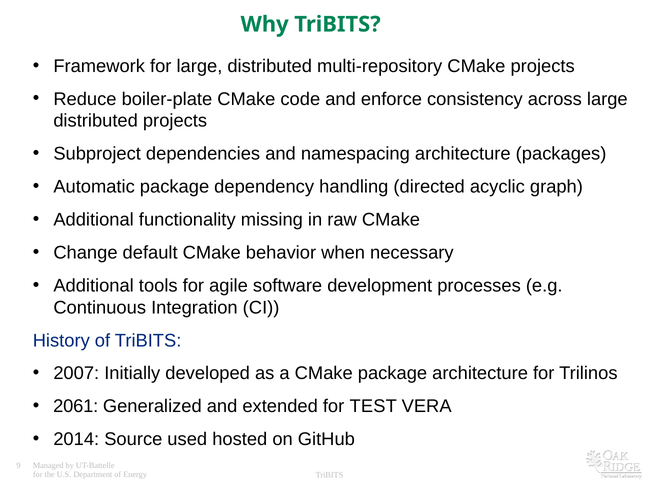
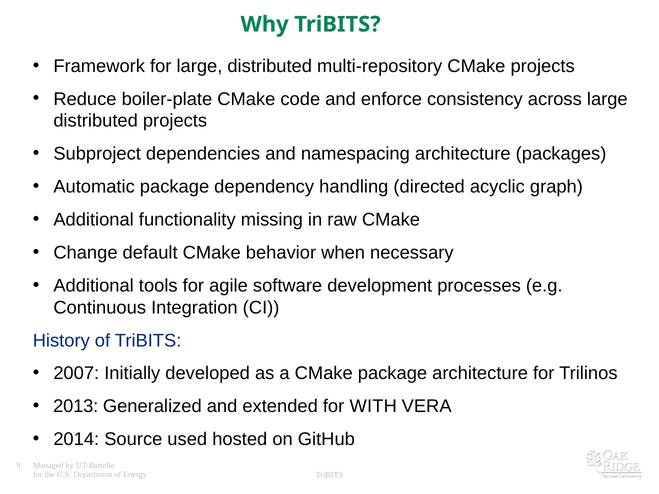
2061: 2061 -> 2013
TEST: TEST -> WITH
